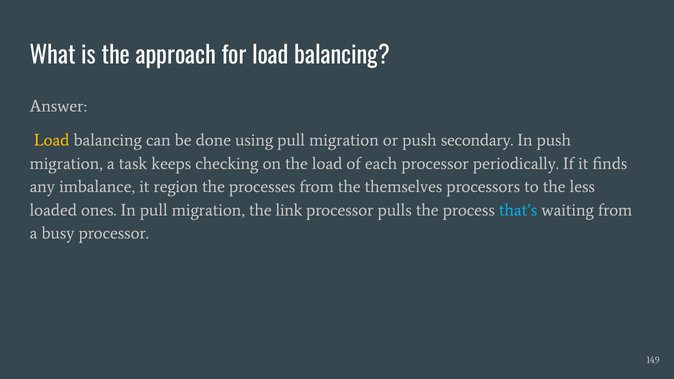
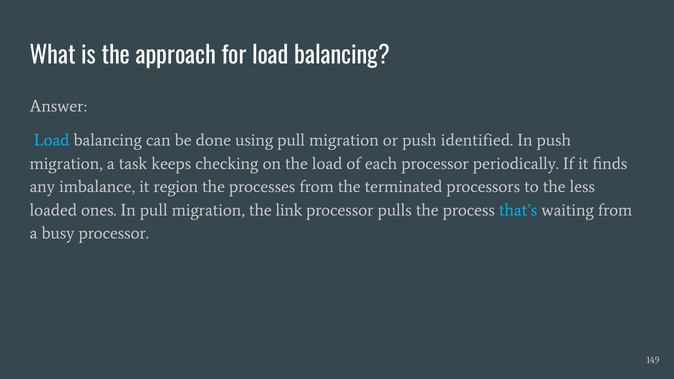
Load at (52, 140) colour: yellow -> light blue
secondary: secondary -> identified
themselves: themselves -> terminated
